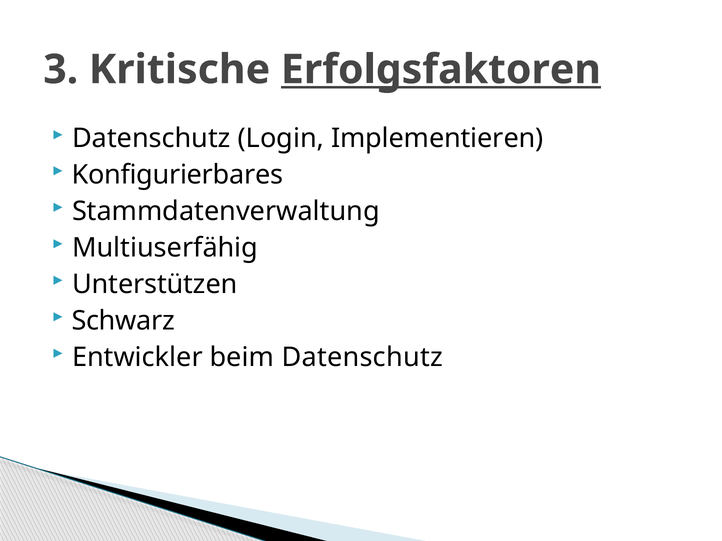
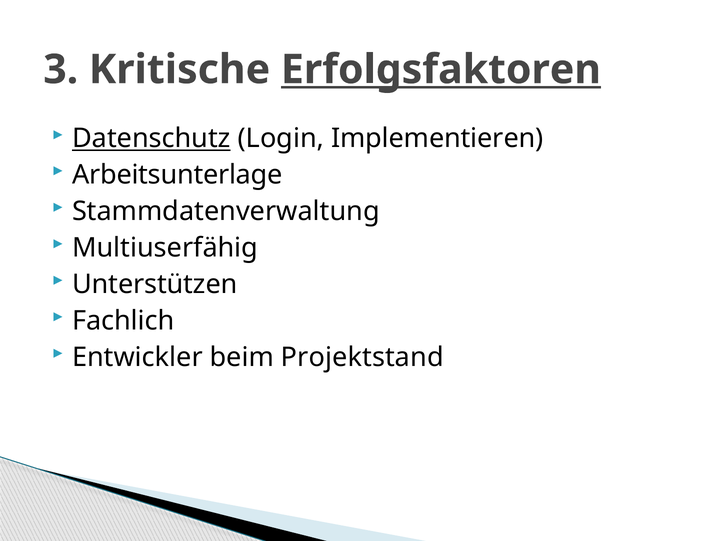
Datenschutz at (151, 139) underline: none -> present
Konfigurierbares: Konfigurierbares -> Arbeitsunterlage
Schwarz: Schwarz -> Fachlich
beim Datenschutz: Datenschutz -> Projektstand
